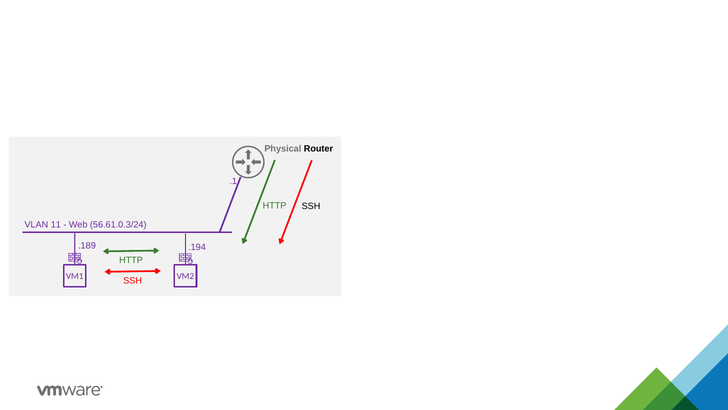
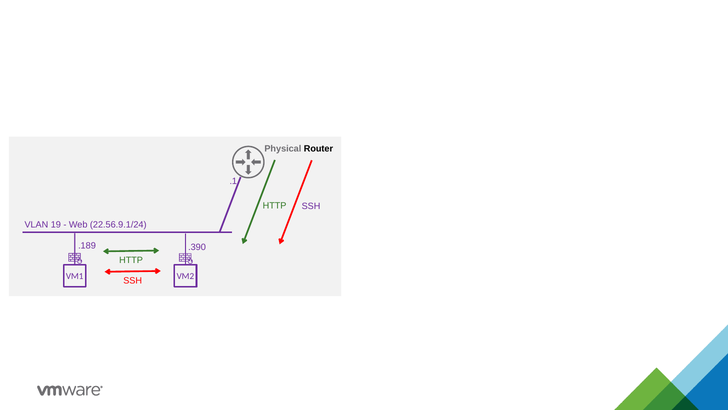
SSH at (311, 206) colour: black -> purple
11: 11 -> 19
56.61.0.3/24: 56.61.0.3/24 -> 22.56.9.1/24
.194: .194 -> .390
